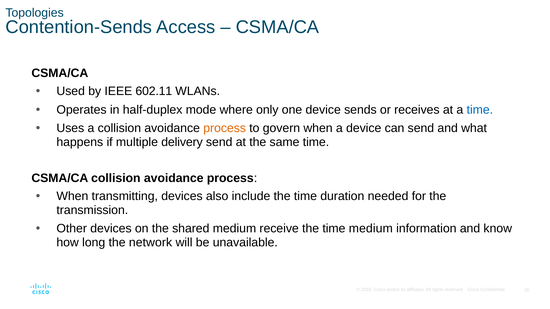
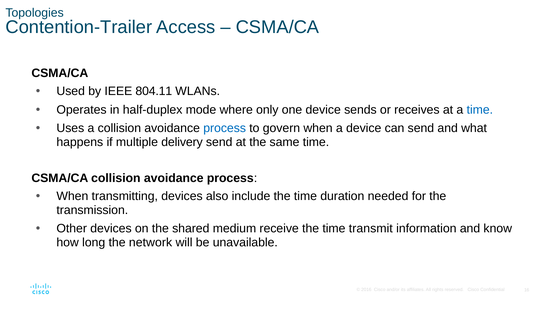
Contention-Sends: Contention-Sends -> Contention-Trailer
602.11: 602.11 -> 804.11
process at (225, 128) colour: orange -> blue
time medium: medium -> transmit
